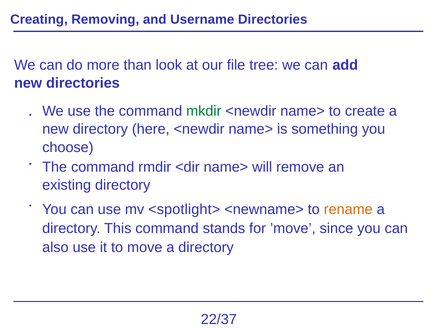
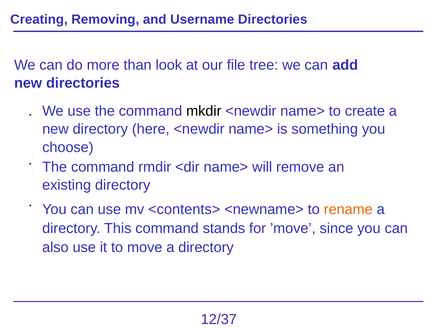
mkdir colour: green -> black
<spotlight>: <spotlight> -> <contents>
22/37: 22/37 -> 12/37
